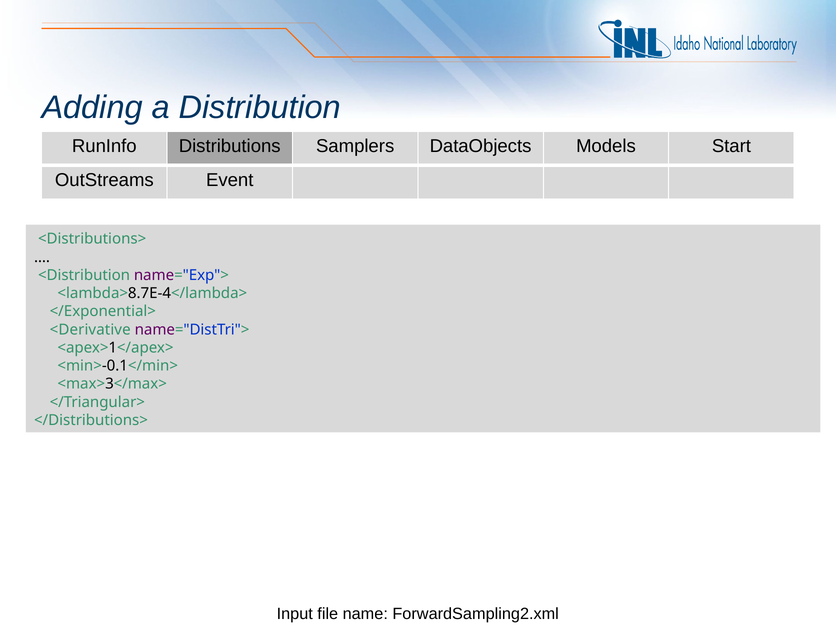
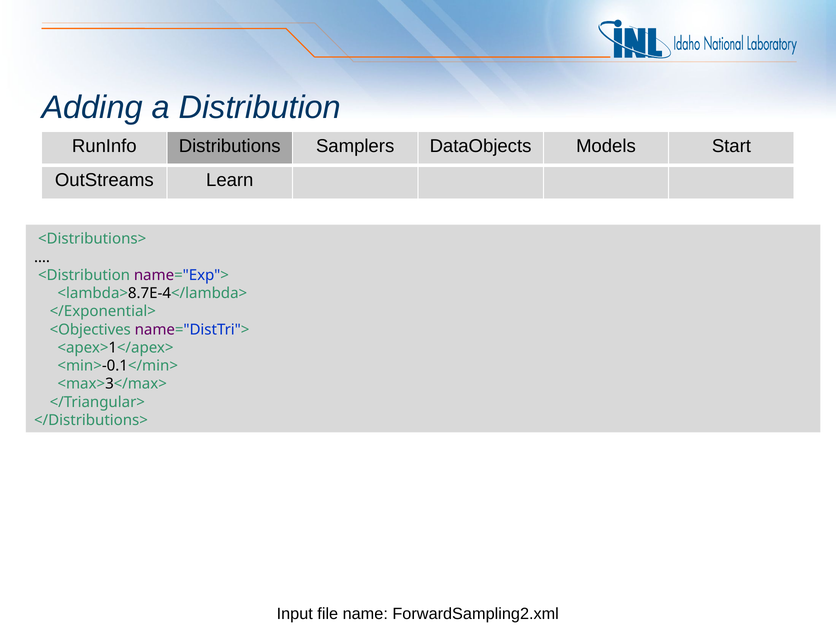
Event: Event -> Learn
<Derivative: <Derivative -> <Objectives
